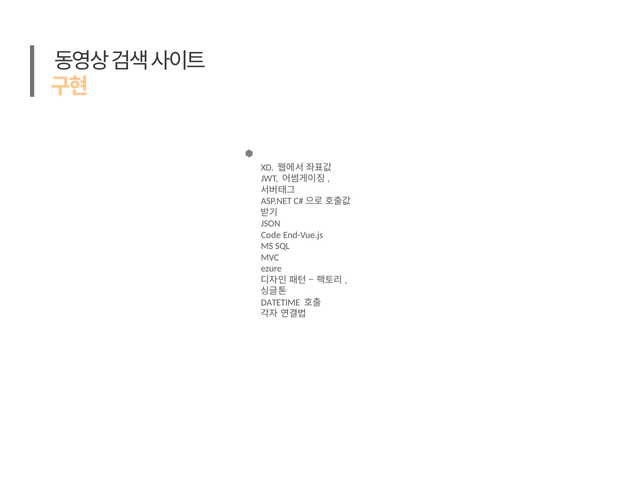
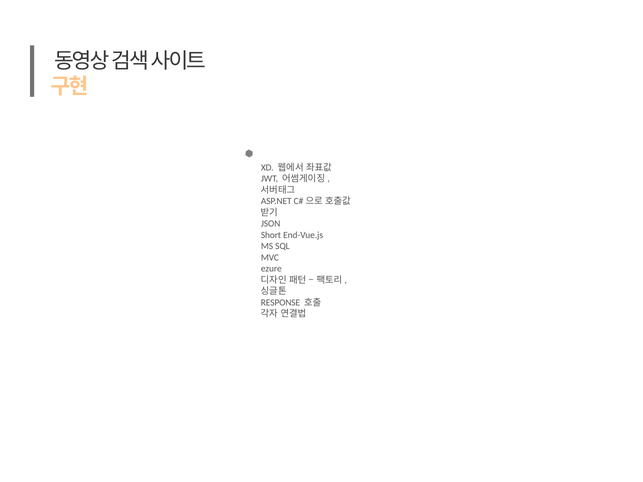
Code: Code -> Short
DATETIME: DATETIME -> RESPONSE
